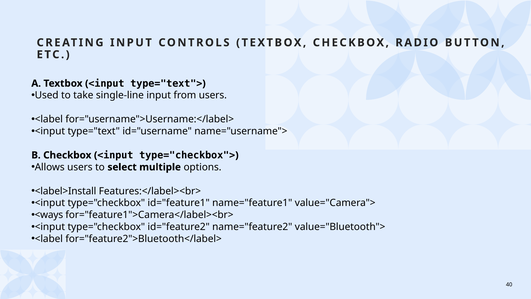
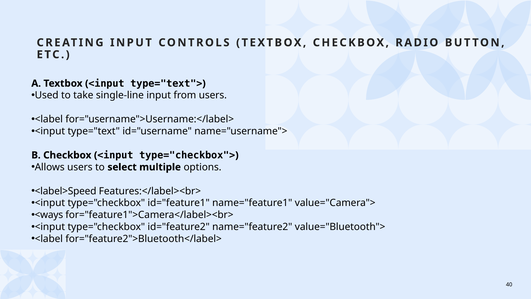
<label>Install: <label>Install -> <label>Speed
